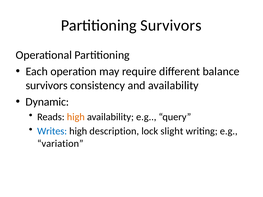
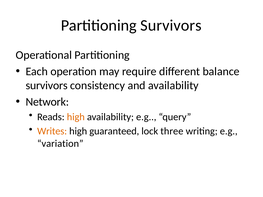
Dynamic: Dynamic -> Network
Writes colour: blue -> orange
description: description -> guaranteed
slight: slight -> three
